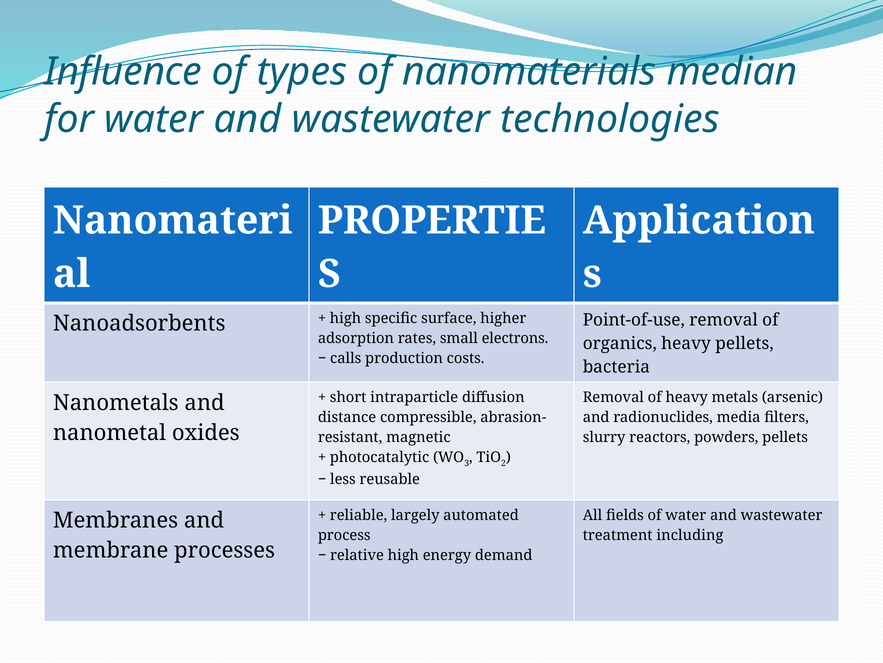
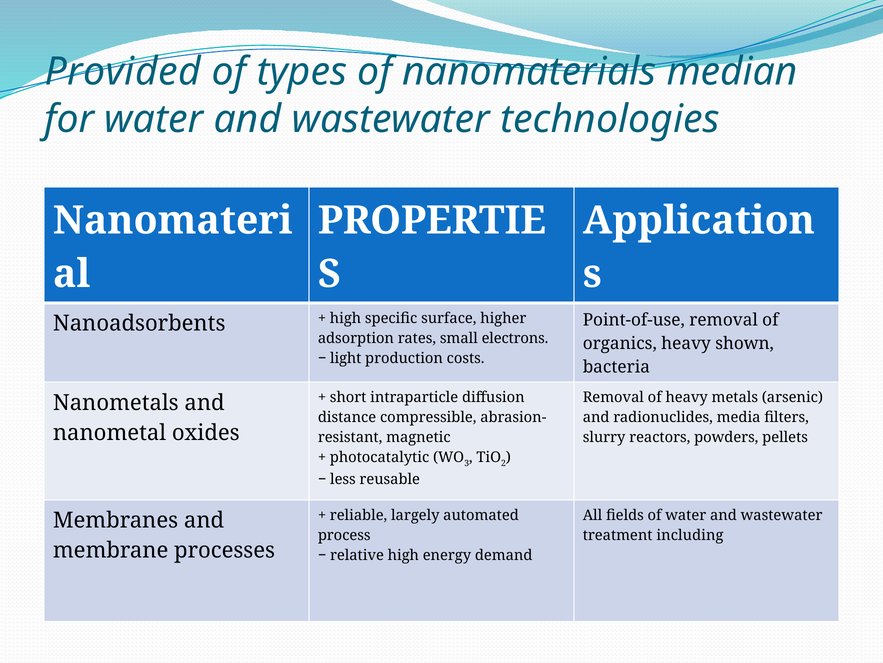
Influence: Influence -> Provided
heavy pellets: pellets -> shown
calls: calls -> light
